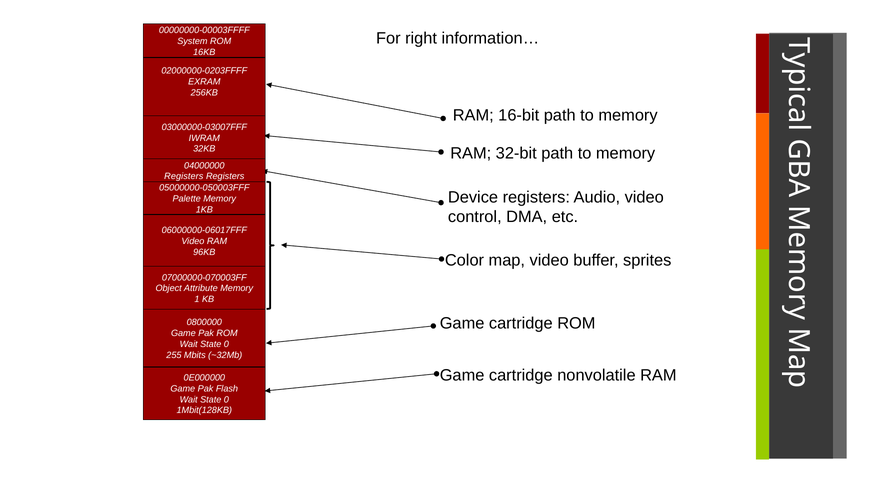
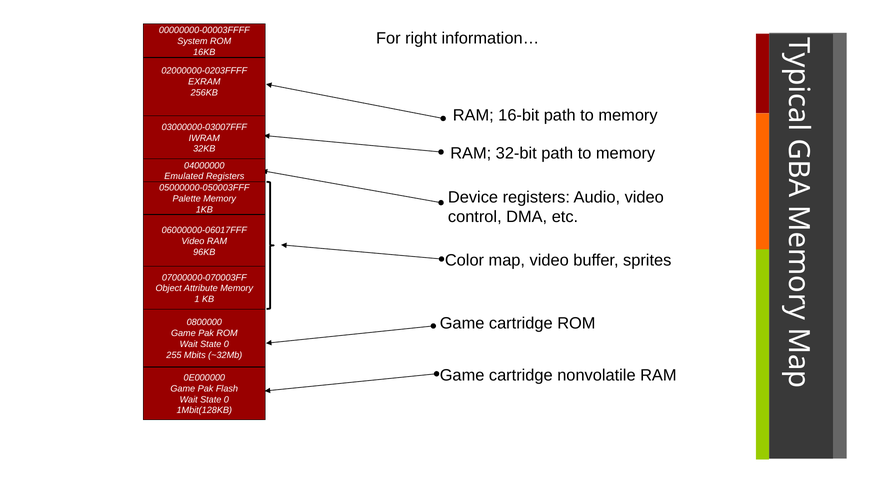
Registers at (184, 177): Registers -> Emulated
